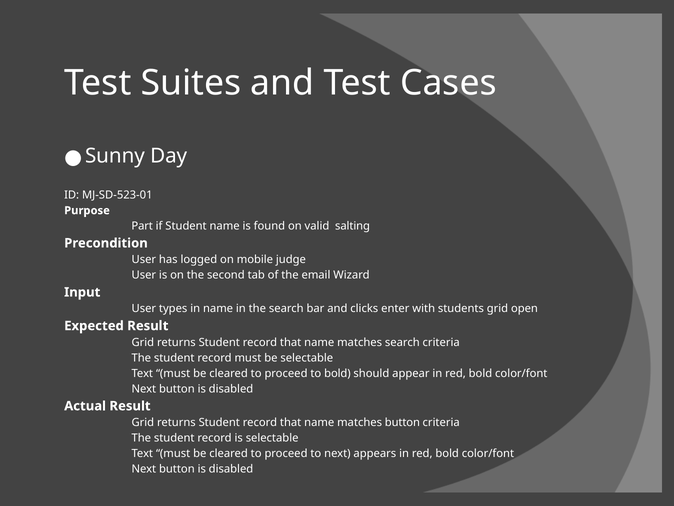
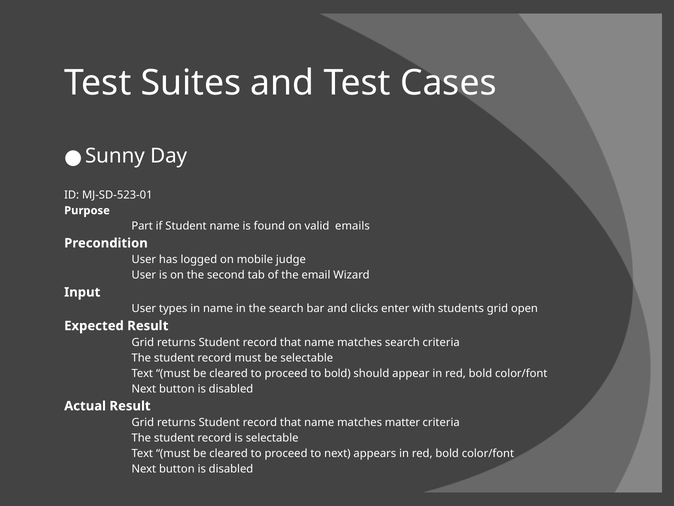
salting: salting -> emails
matches button: button -> matter
